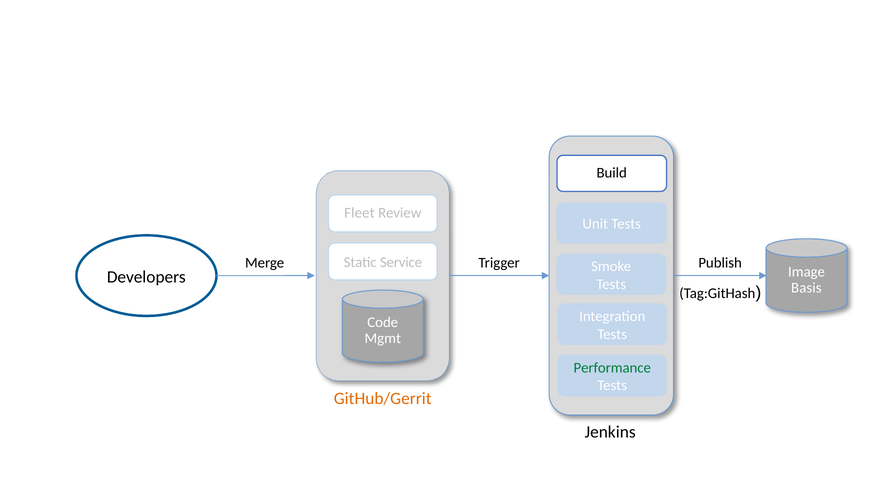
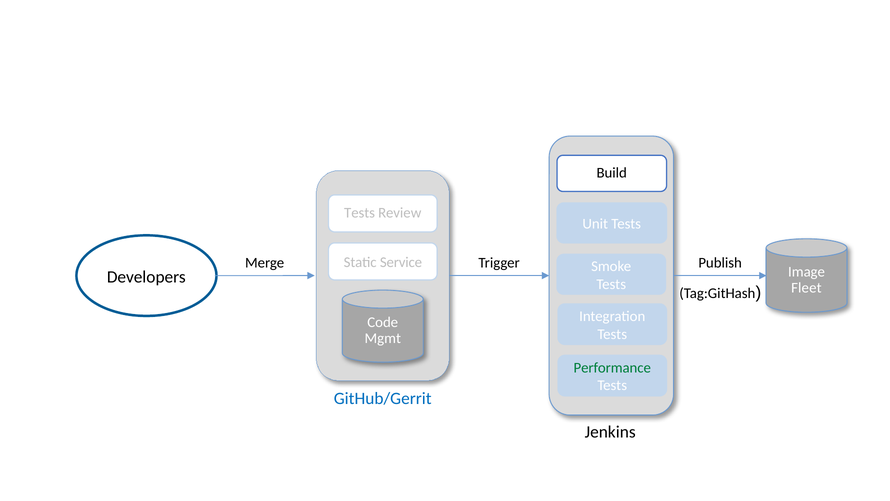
Fleet at (359, 213): Fleet -> Tests
Basis: Basis -> Fleet
GitHub/Gerrit colour: orange -> blue
